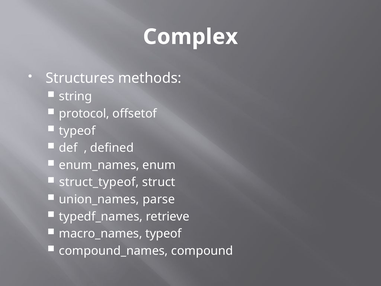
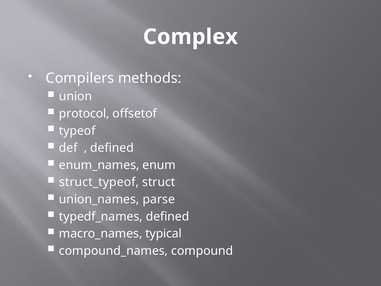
Structures: Structures -> Compilers
string: string -> union
typedf_names retrieve: retrieve -> defined
macro_names typeof: typeof -> typical
